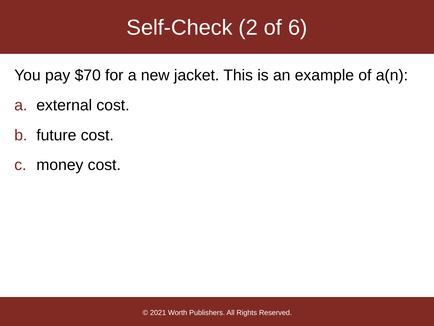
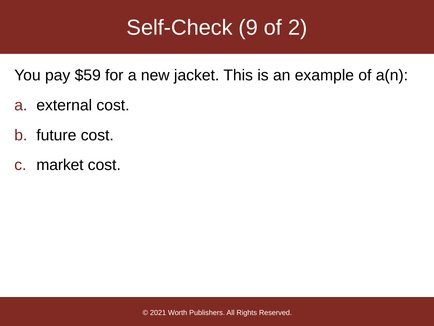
2: 2 -> 9
6: 6 -> 2
$70: $70 -> $59
money: money -> market
